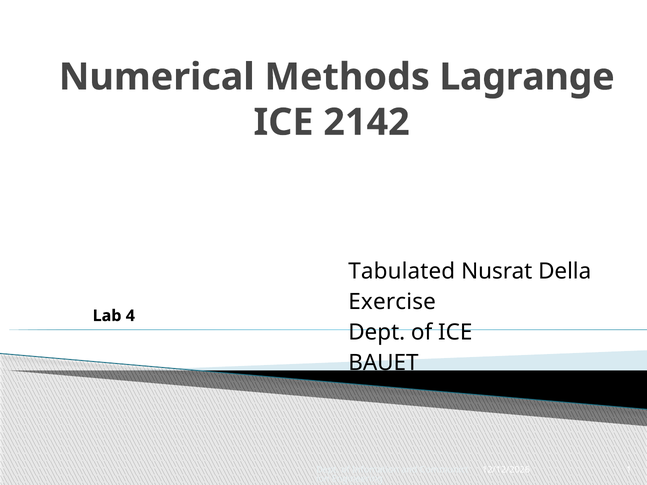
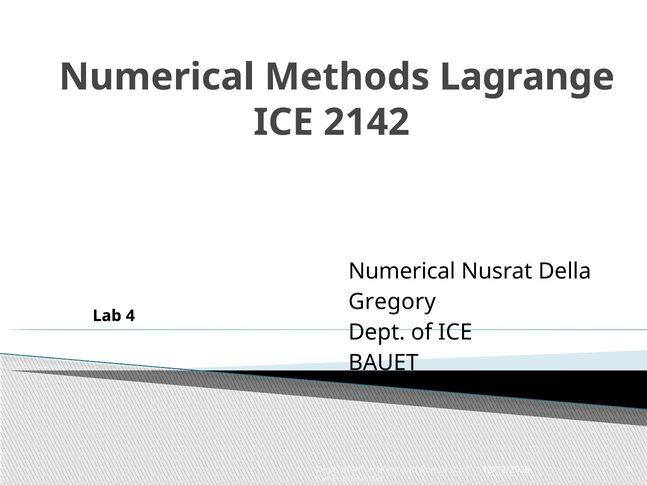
Tabulated at (402, 272): Tabulated -> Numerical
Exercise: Exercise -> Gregory
